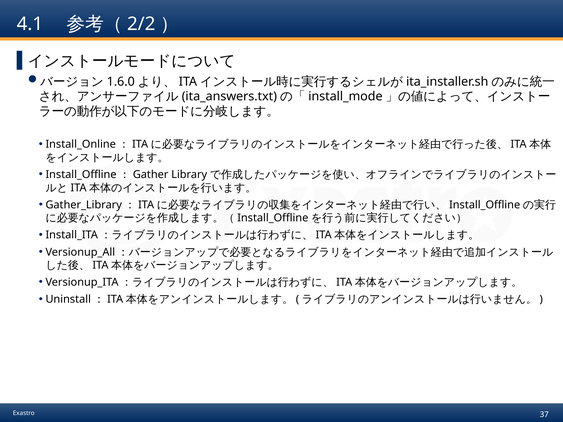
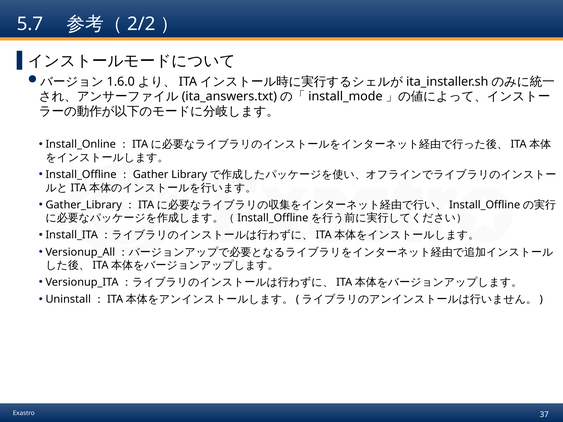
4.1: 4.1 -> 5.7
